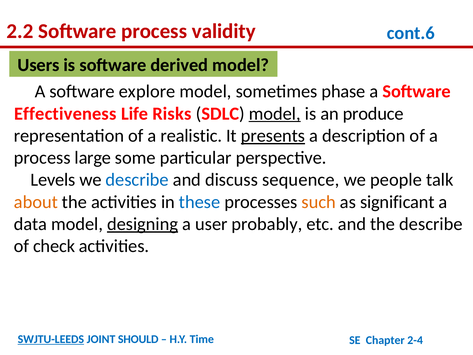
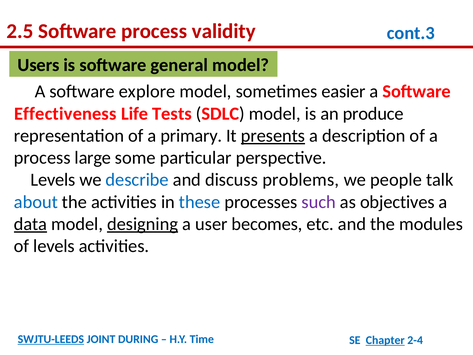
2.2: 2.2 -> 2.5
cont.6: cont.6 -> cont.3
derived: derived -> general
phase: phase -> easier
Risks: Risks -> Tests
model at (275, 114) underline: present -> none
realistic: realistic -> primary
sequence: sequence -> problems
about colour: orange -> blue
such colour: orange -> purple
significant: significant -> objectives
data underline: none -> present
probably: probably -> becomes
the describe: describe -> modules
of check: check -> levels
SHOULD: SHOULD -> DURING
Chapter underline: none -> present
